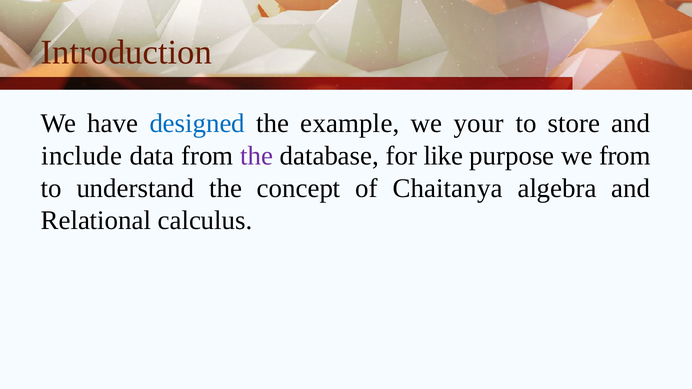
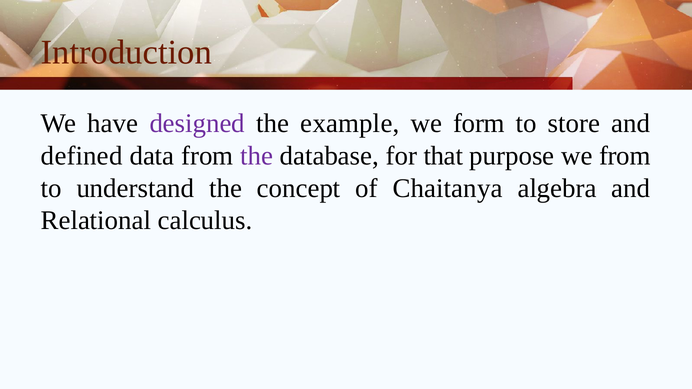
designed colour: blue -> purple
your: your -> form
include: include -> defined
like: like -> that
